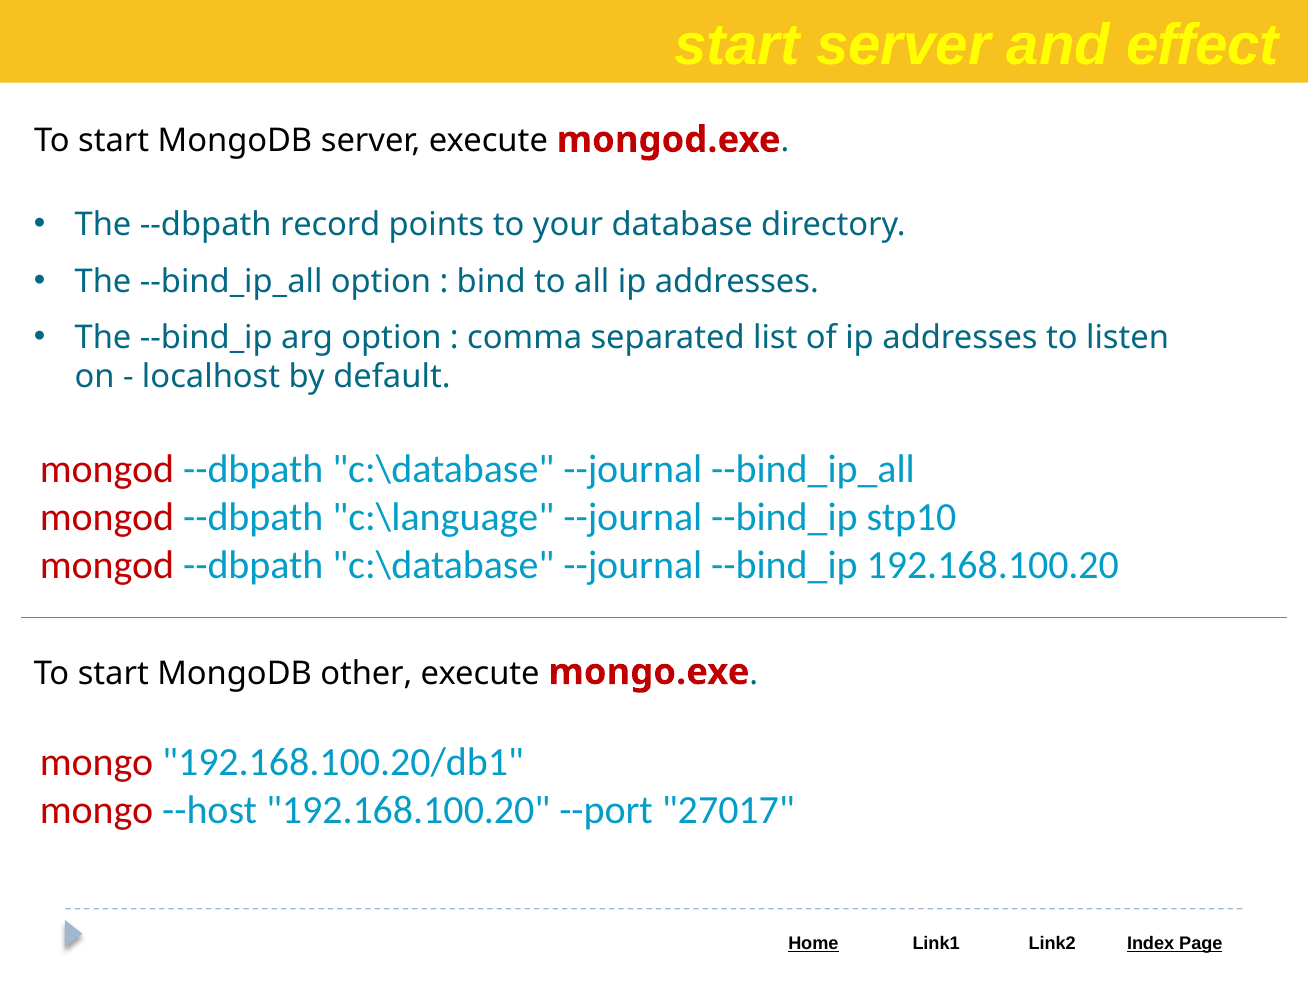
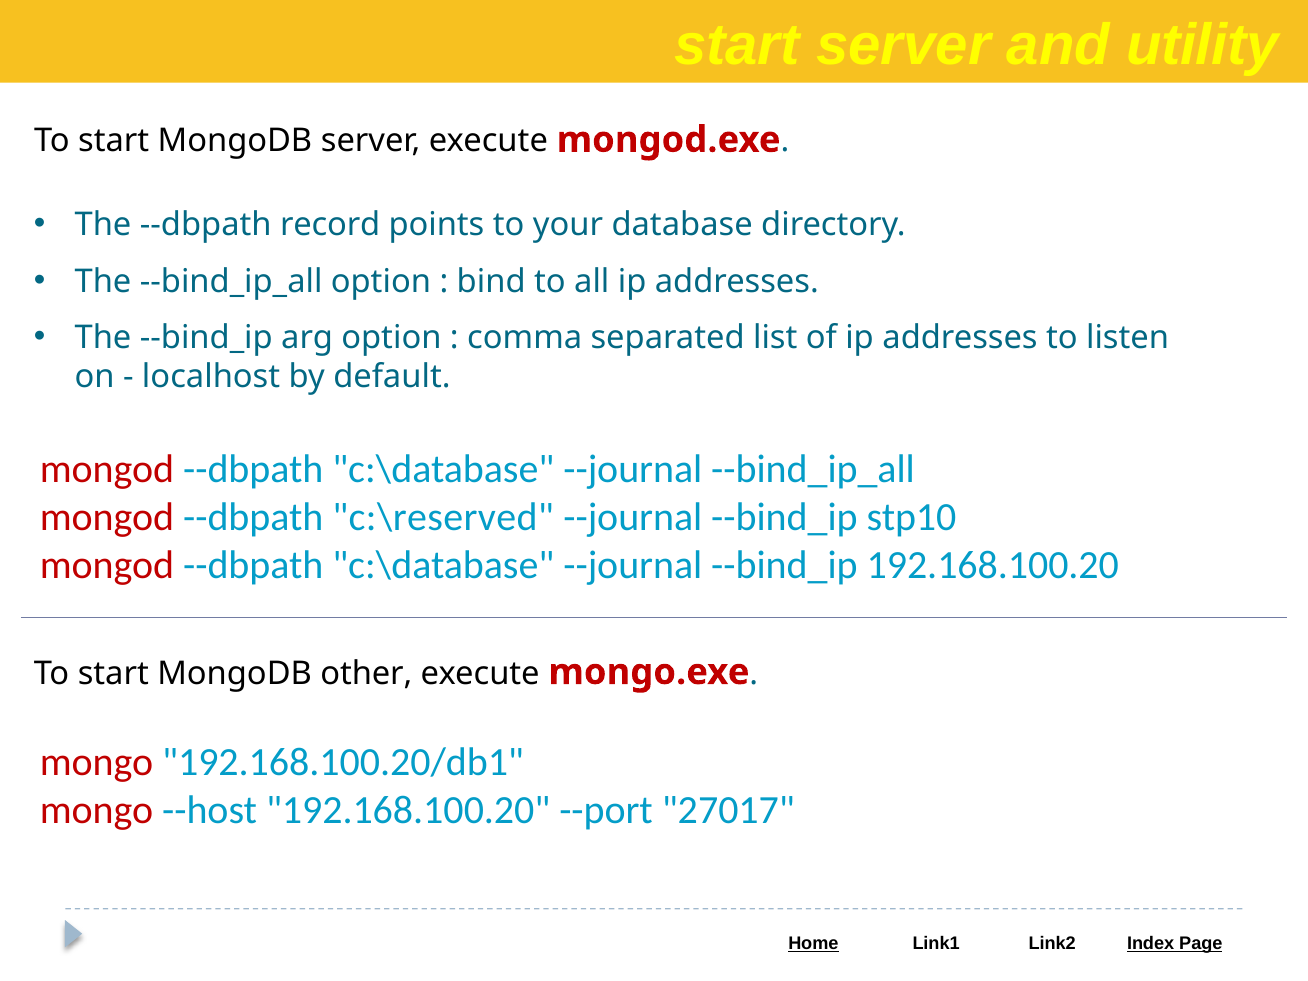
effect: effect -> utility
c:\language: c:\language -> c:\reserved
